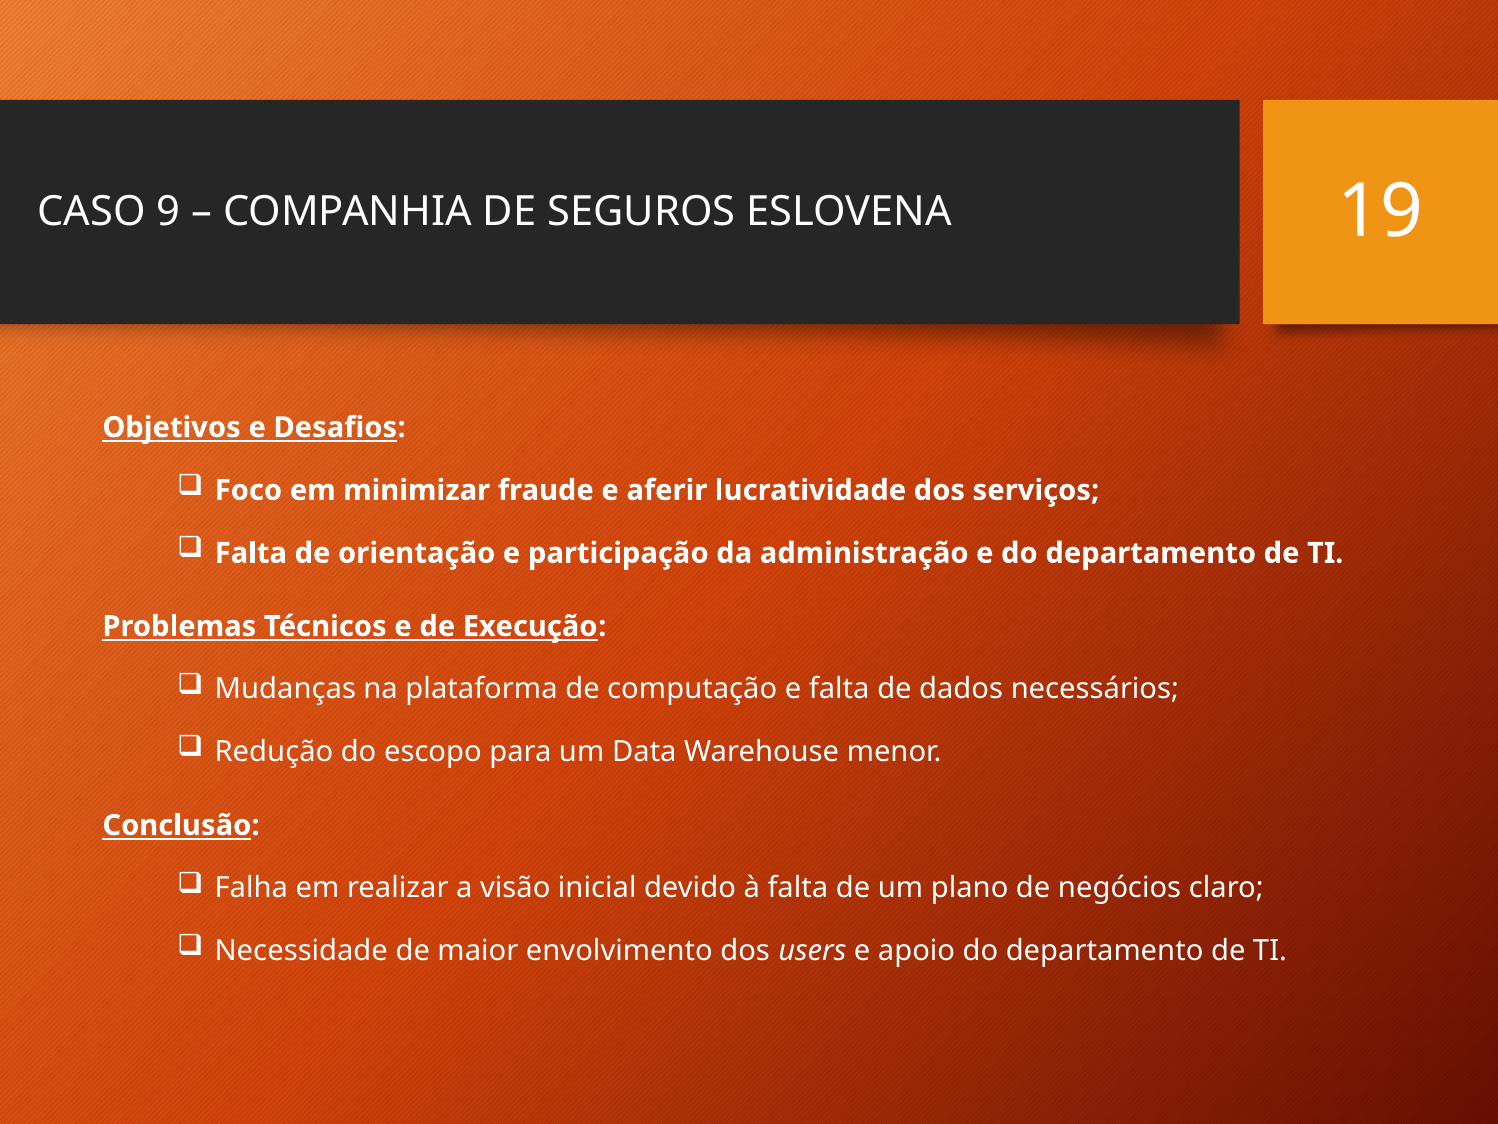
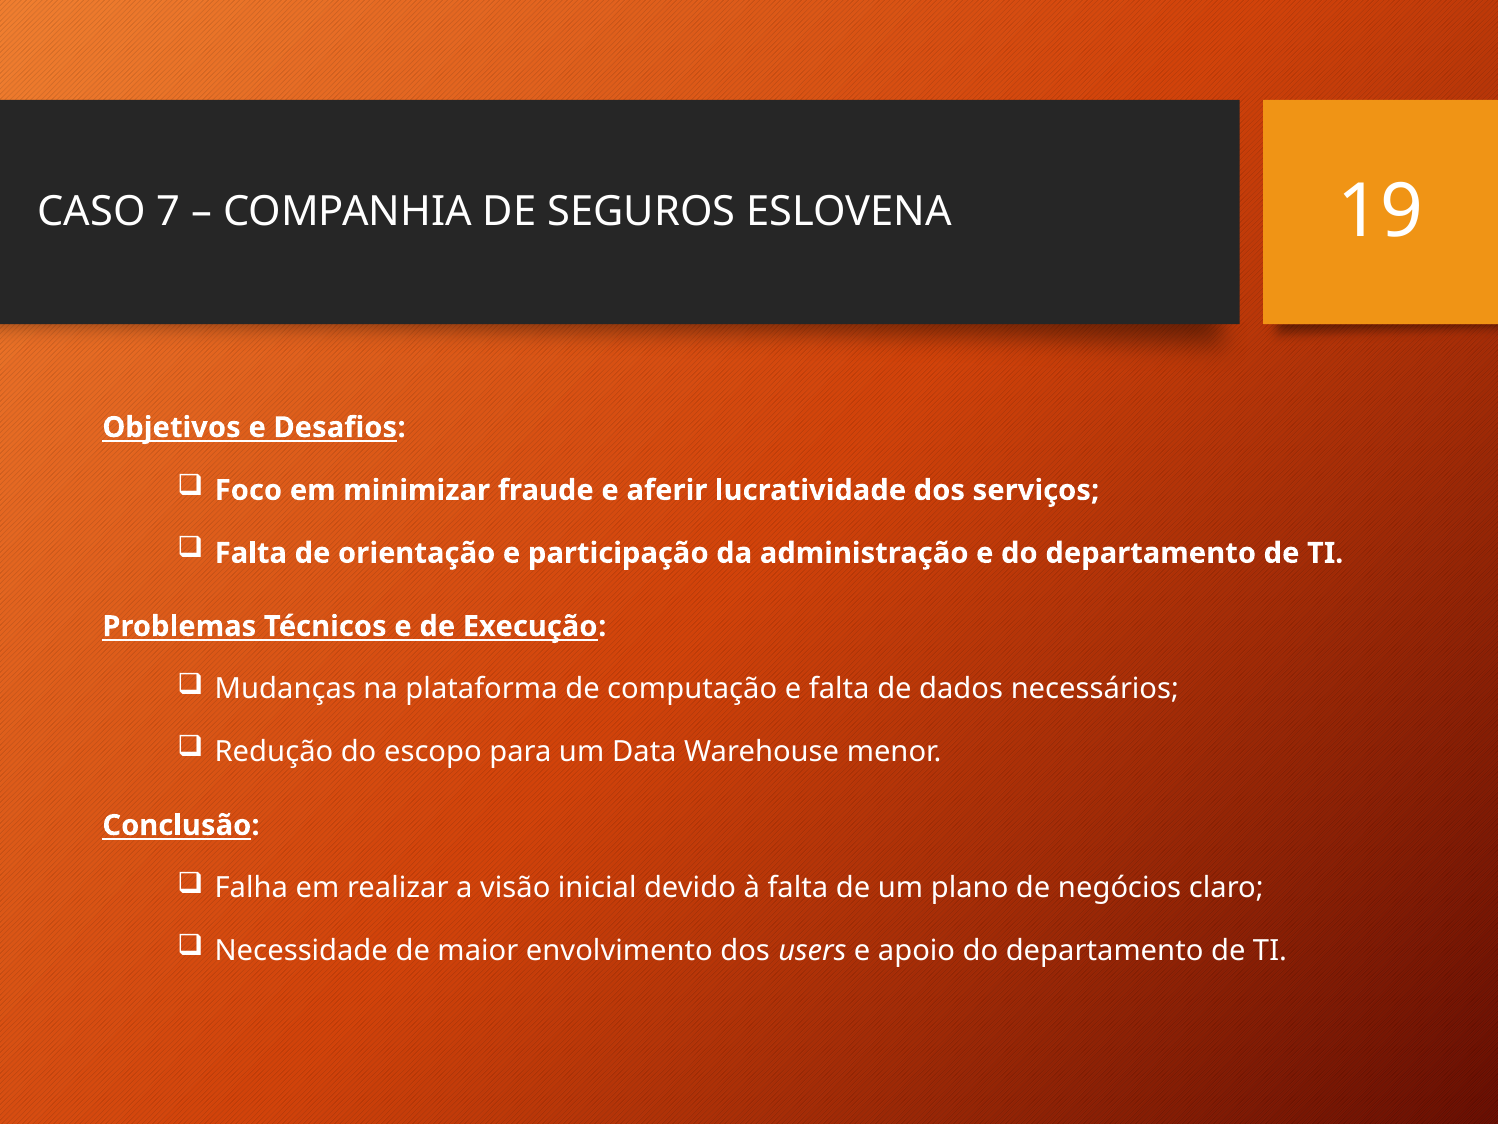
9: 9 -> 7
